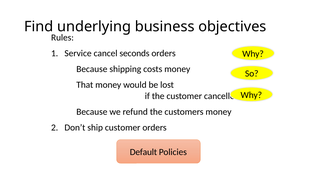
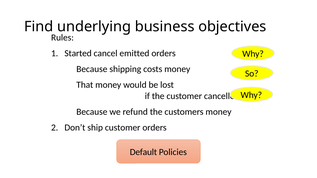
Service: Service -> Started
seconds: seconds -> emitted
